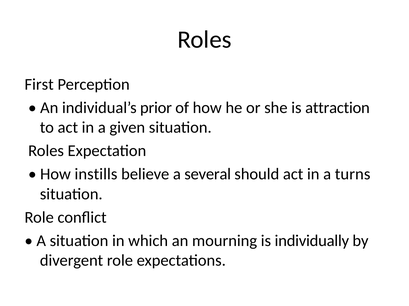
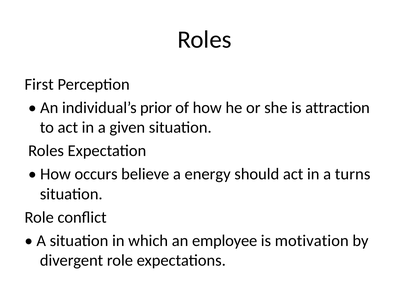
instills: instills -> occurs
several: several -> energy
mourning: mourning -> employee
individually: individually -> motivation
